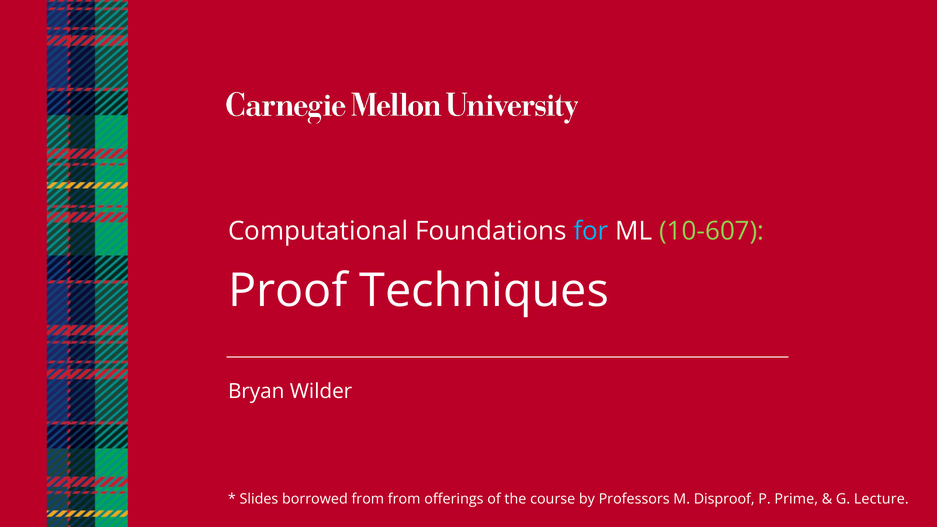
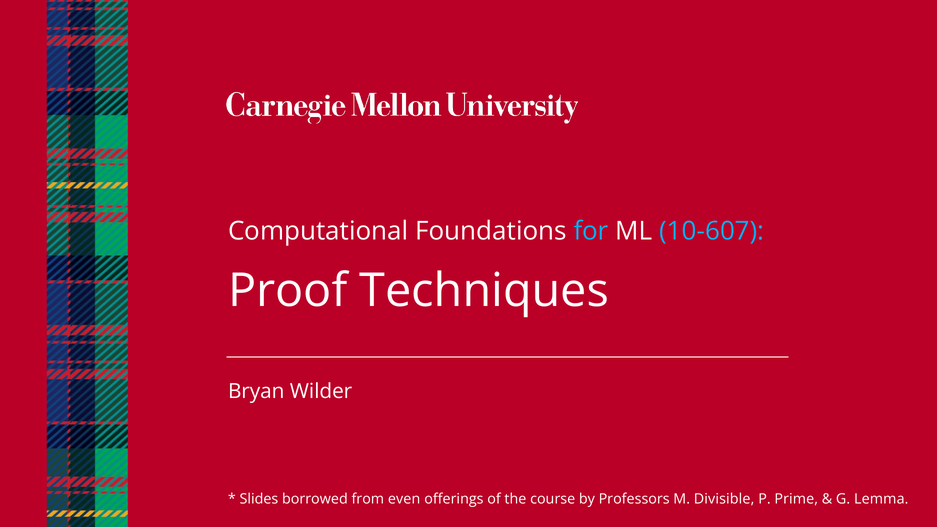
10-607 colour: light green -> light blue
from from: from -> even
Disproof: Disproof -> Divisible
Lecture: Lecture -> Lemma
